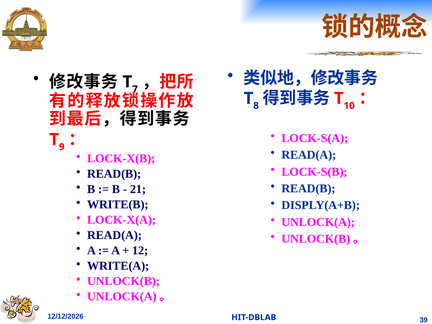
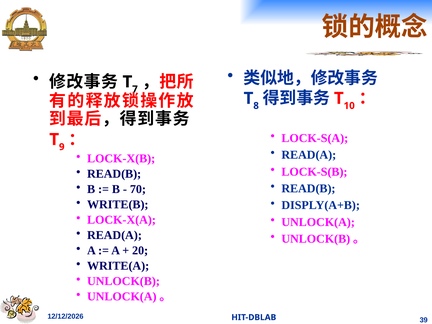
21: 21 -> 70
12: 12 -> 20
